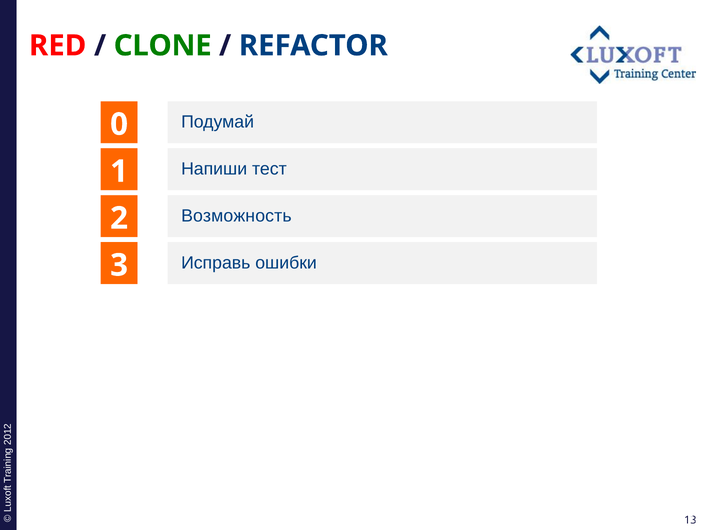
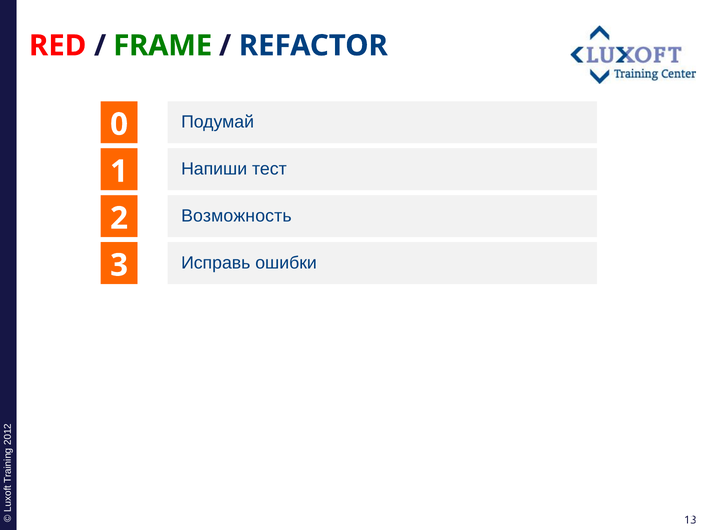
CLONE: CLONE -> FRAME
